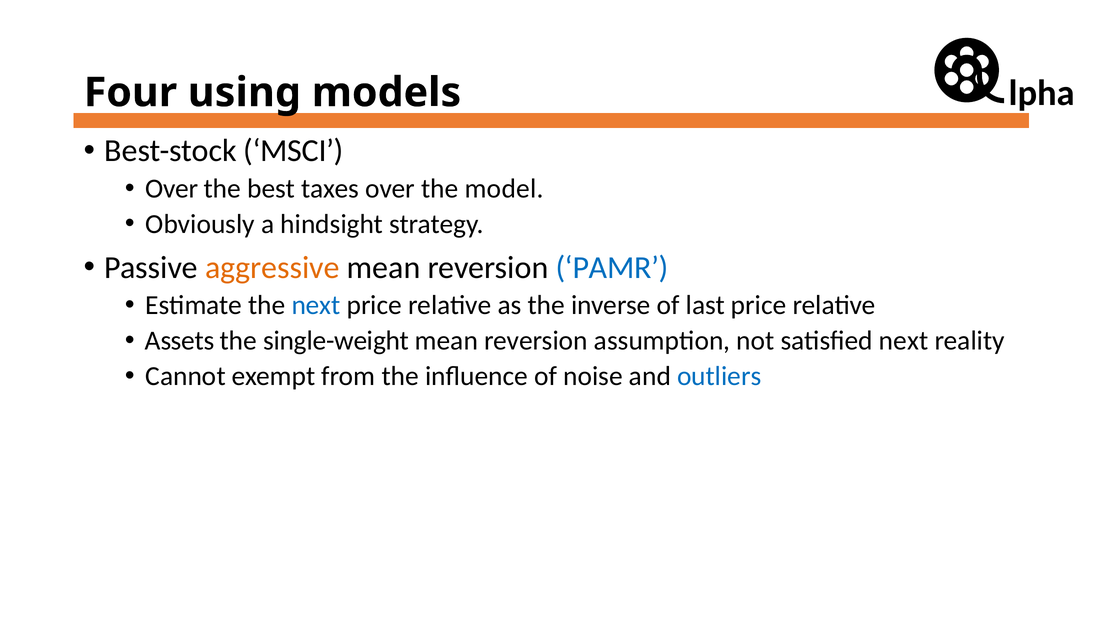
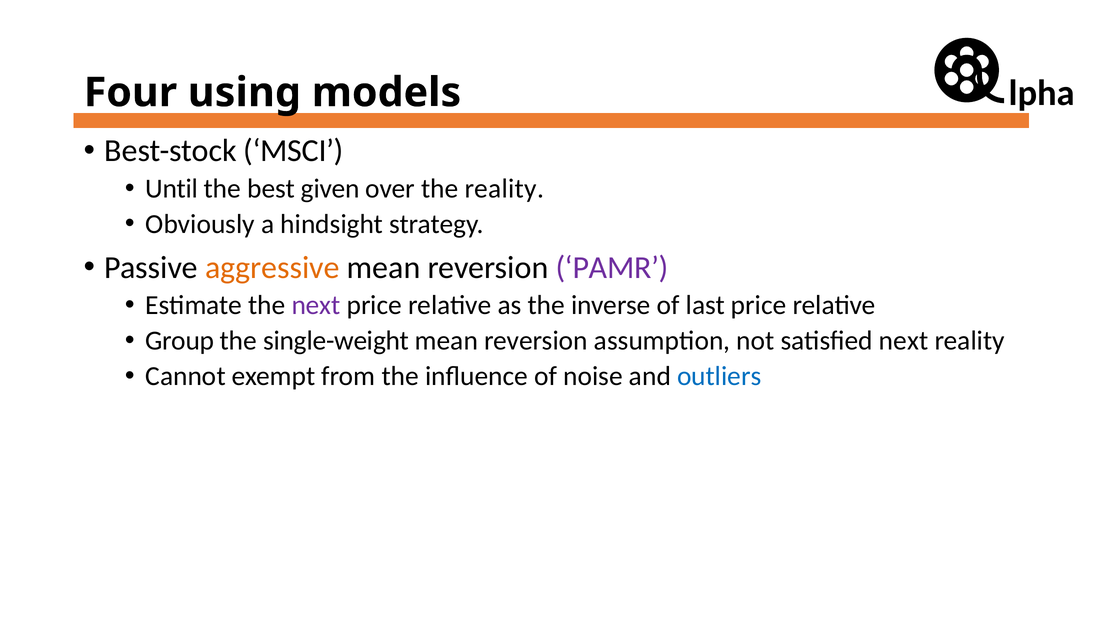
Over at (172, 189): Over -> Until
taxes: taxes -> given
the model: model -> reality
PAMR colour: blue -> purple
next at (316, 305) colour: blue -> purple
Assets: Assets -> Group
